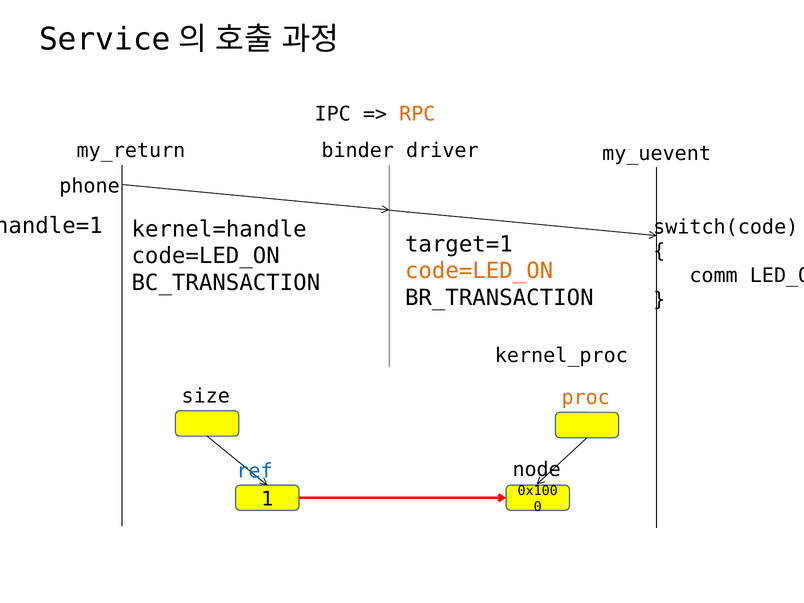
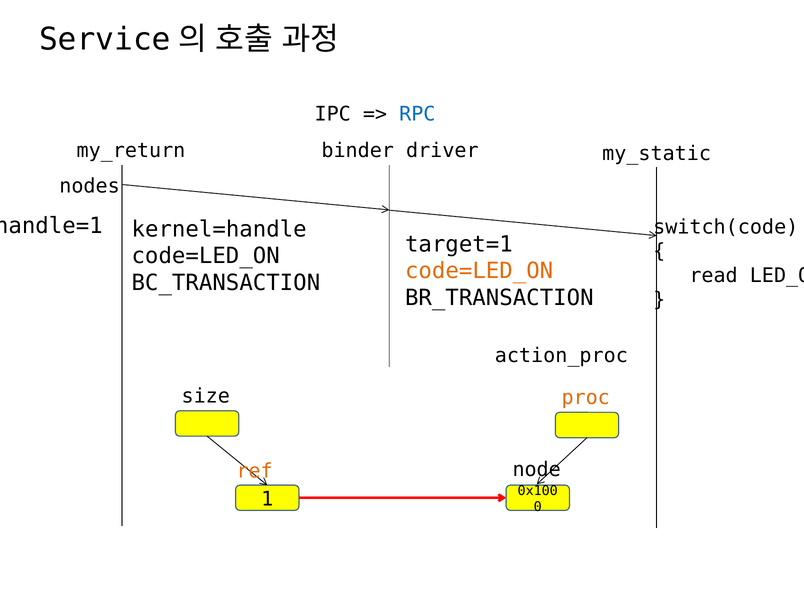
RPC colour: orange -> blue
my_uevent: my_uevent -> my_static
phone: phone -> nodes
comm: comm -> read
kernel_proc: kernel_proc -> action_proc
ref colour: blue -> orange
